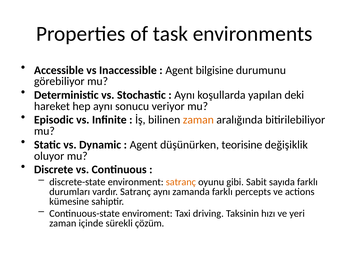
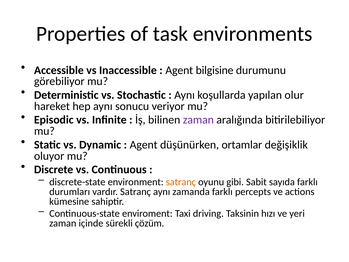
deki: deki -> olur
zaman at (198, 120) colour: orange -> purple
teorisine: teorisine -> ortamlar
